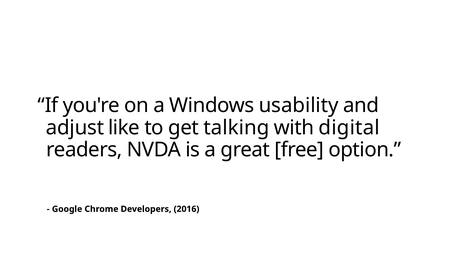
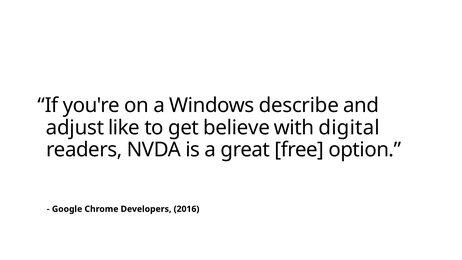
usability: usability -> describe
talking: talking -> believe
